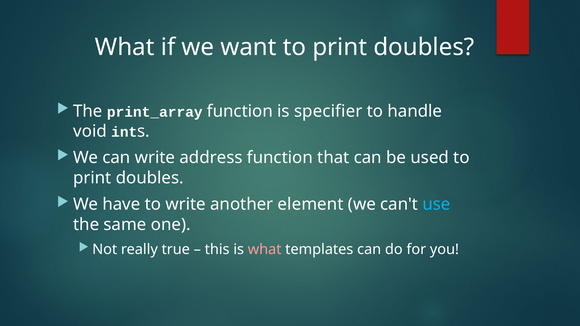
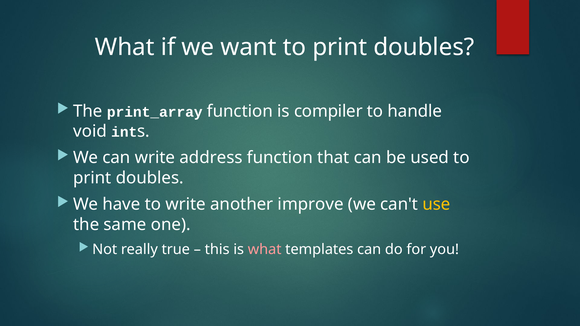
specifier: specifier -> compiler
element: element -> improve
use colour: light blue -> yellow
